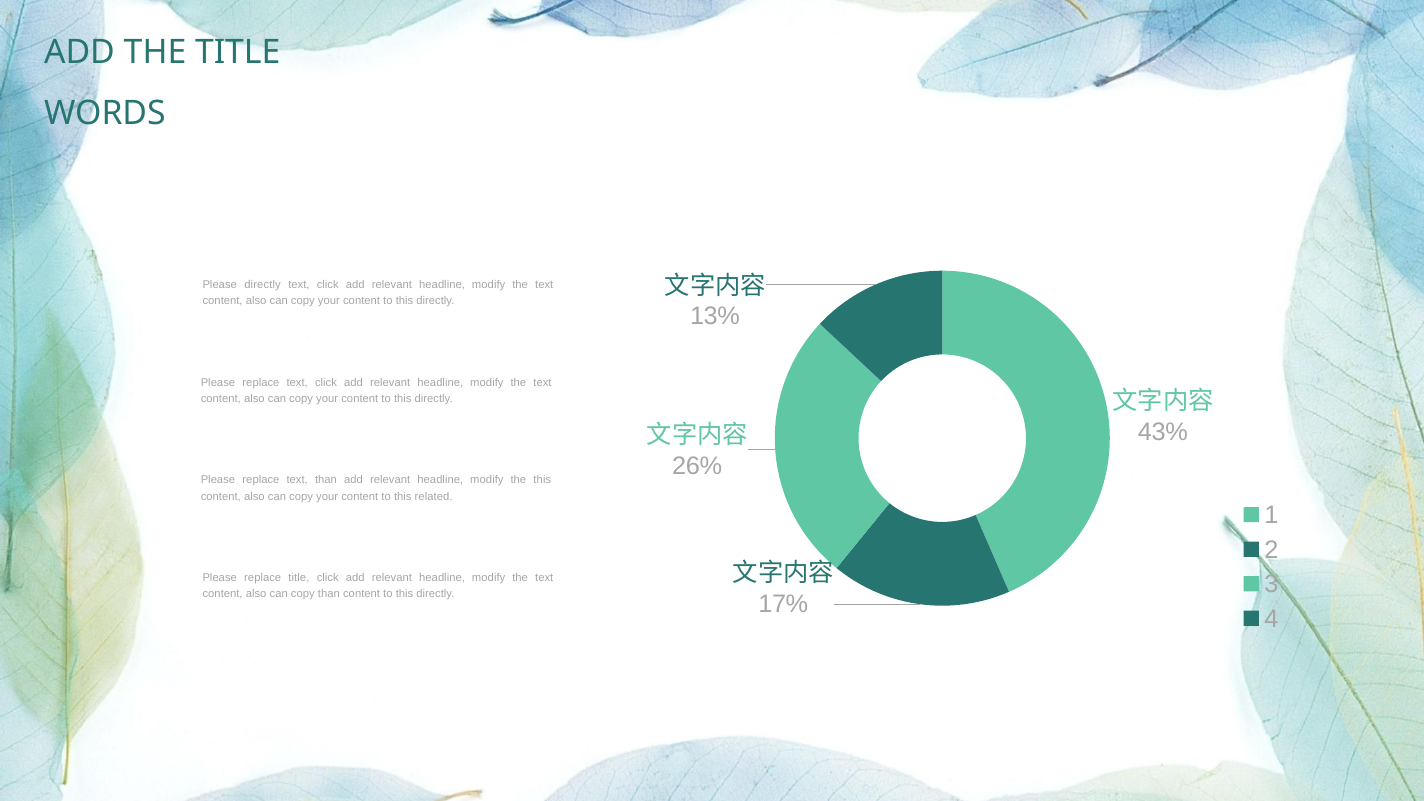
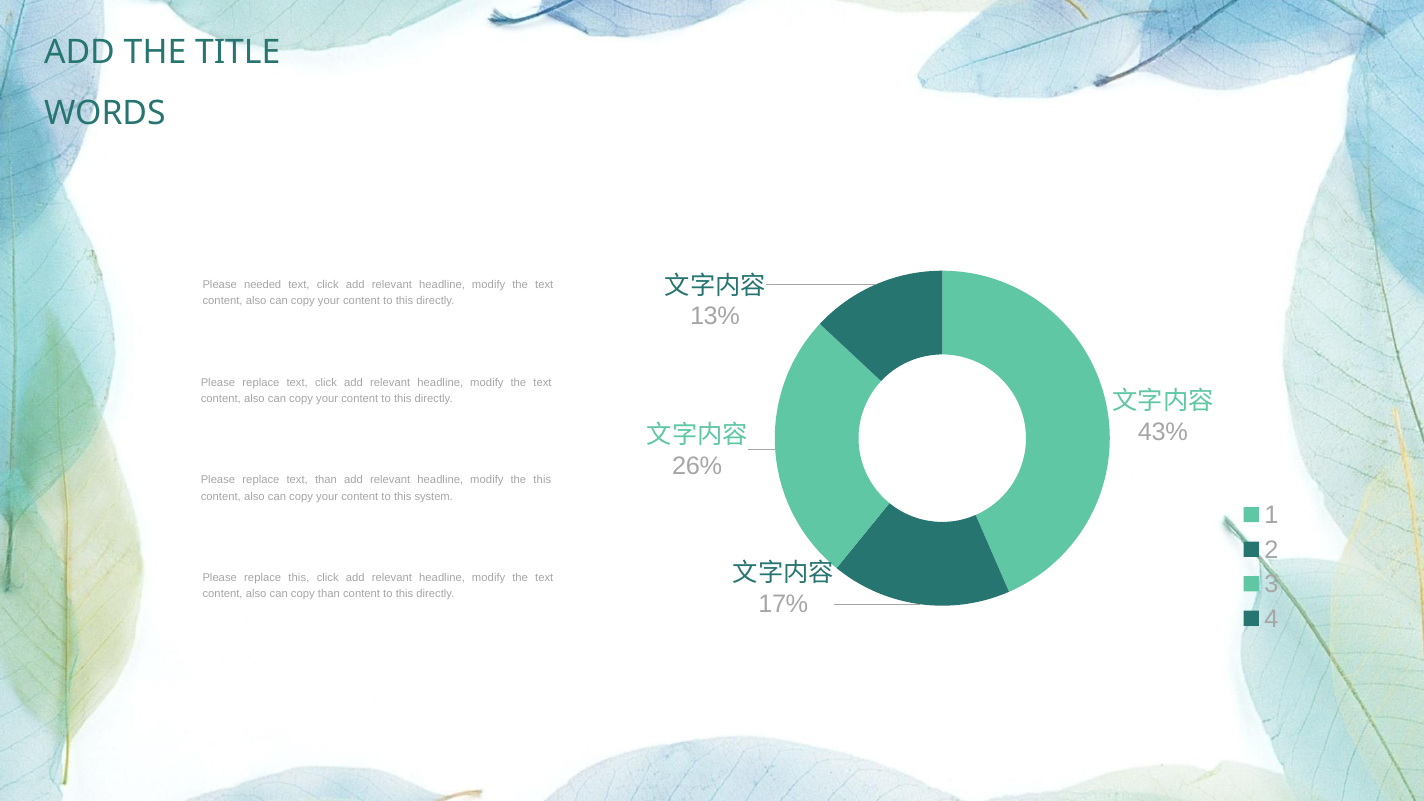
Please directly: directly -> needed
related: related -> system
replace title: title -> this
